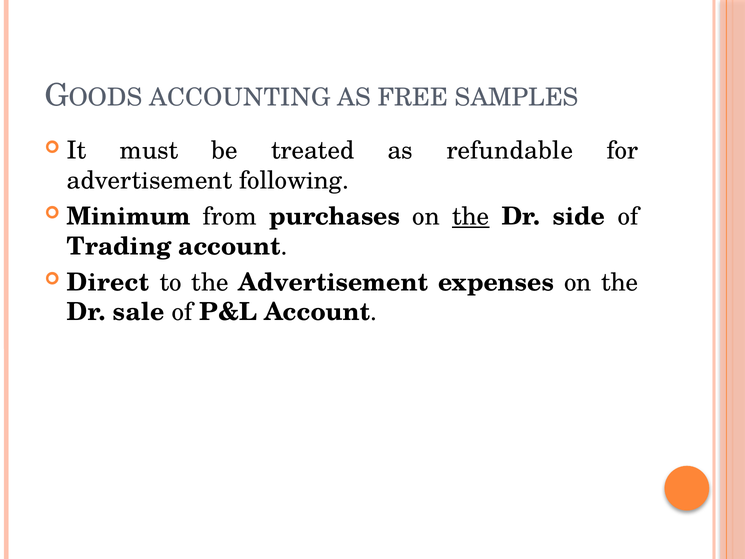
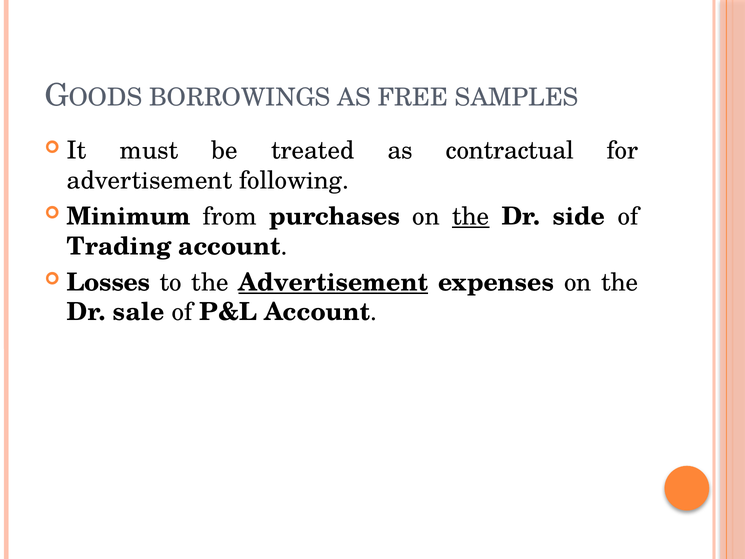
ACCOUNTING: ACCOUNTING -> BORROWINGS
refundable: refundable -> contractual
Direct: Direct -> Losses
Advertisement at (333, 282) underline: none -> present
